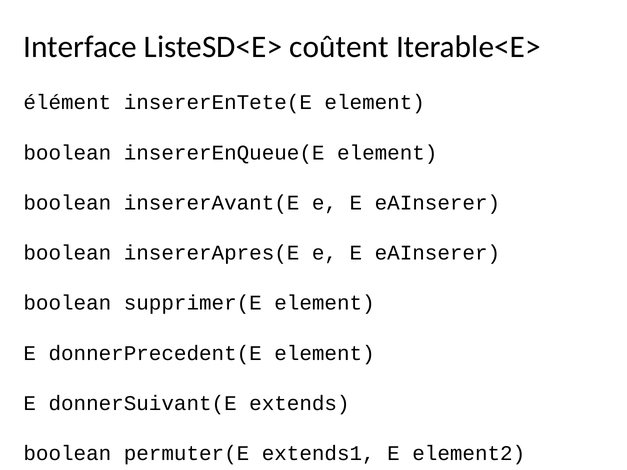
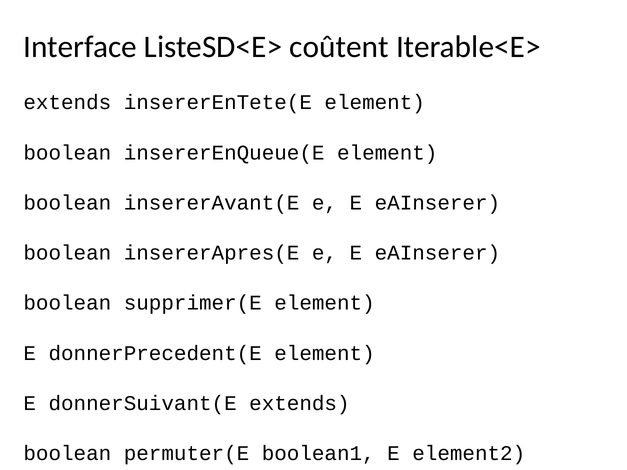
élément at (67, 103): élément -> extends
extends1: extends1 -> boolean1
